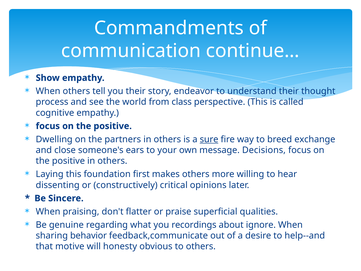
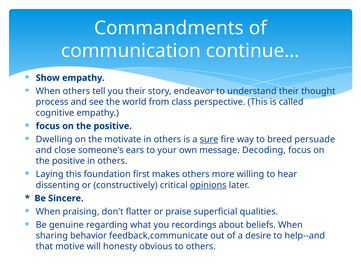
partners: partners -> motivate
exchange: exchange -> persuade
Decisions: Decisions -> Decoding
opinions underline: none -> present
ignore: ignore -> beliefs
